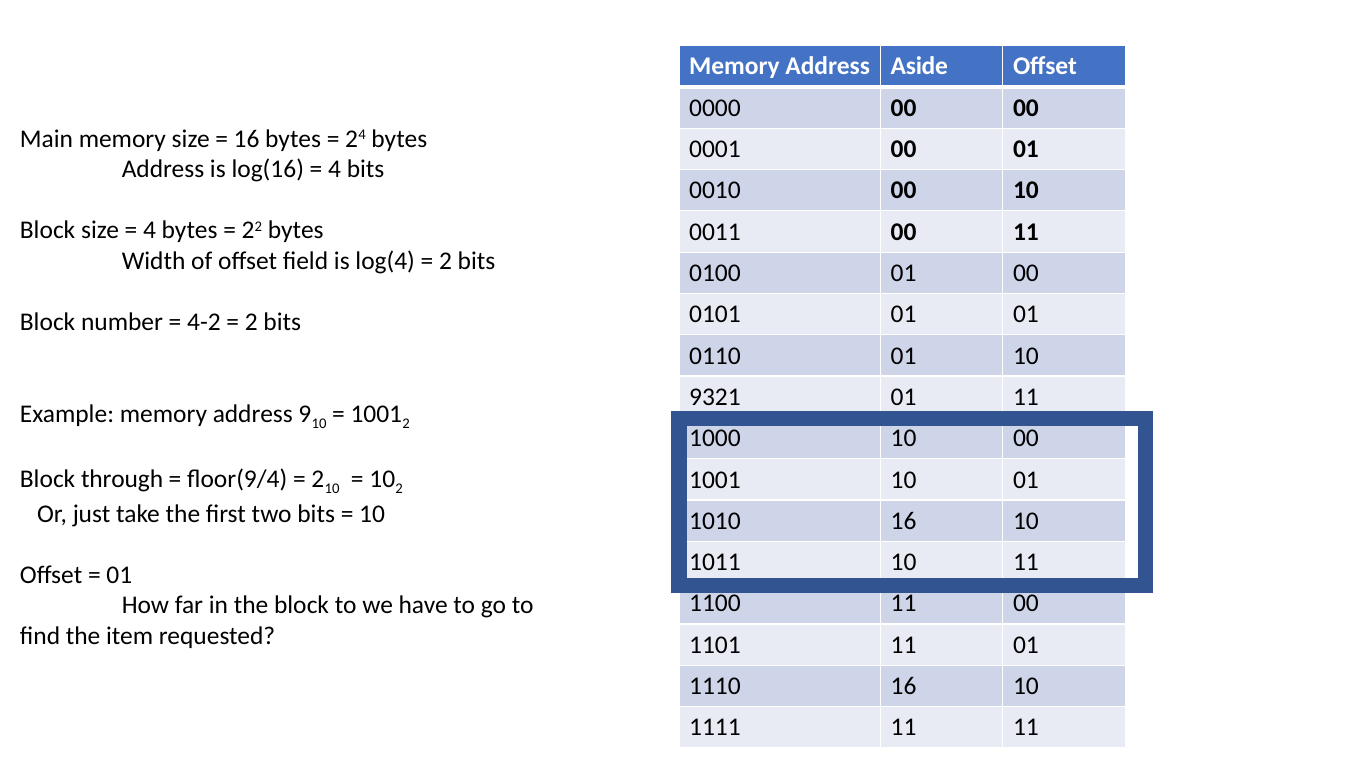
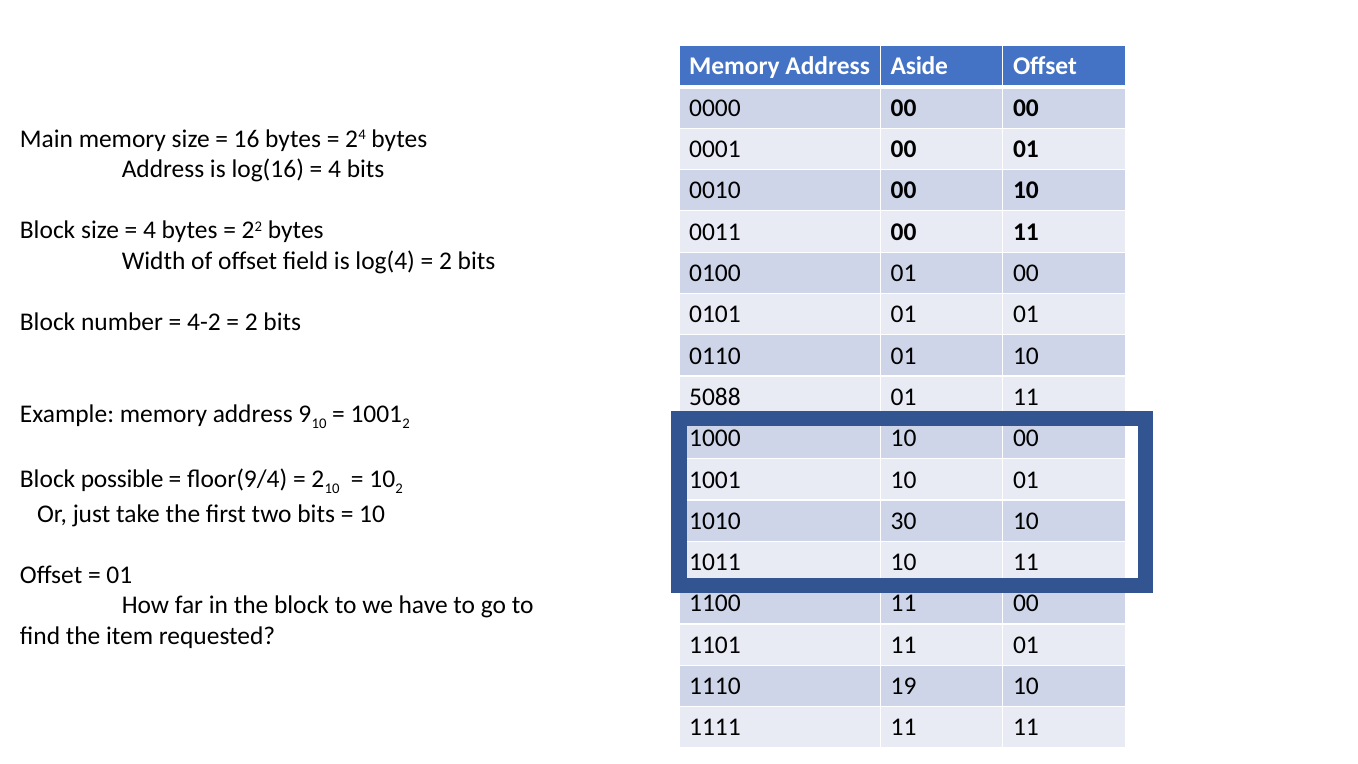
9321: 9321 -> 5088
through: through -> possible
1010 16: 16 -> 30
1110 16: 16 -> 19
